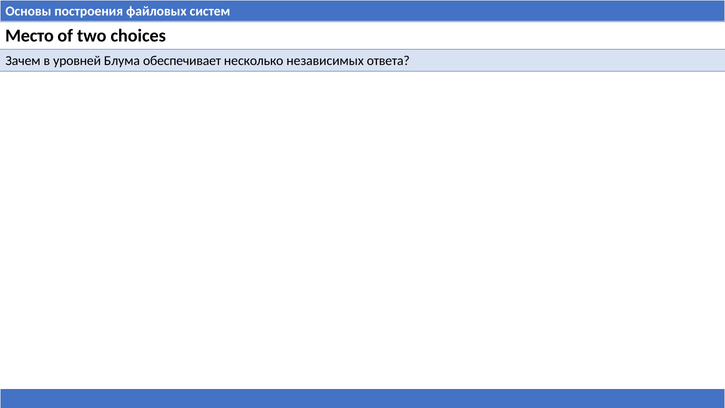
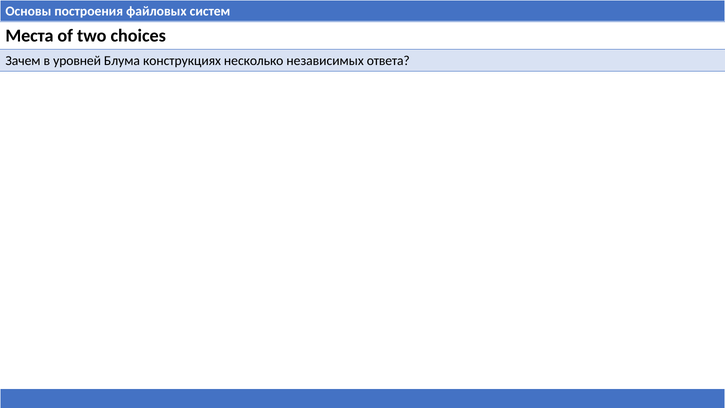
Место: Место -> Места
обеспечивает: обеспечивает -> конструкциях
